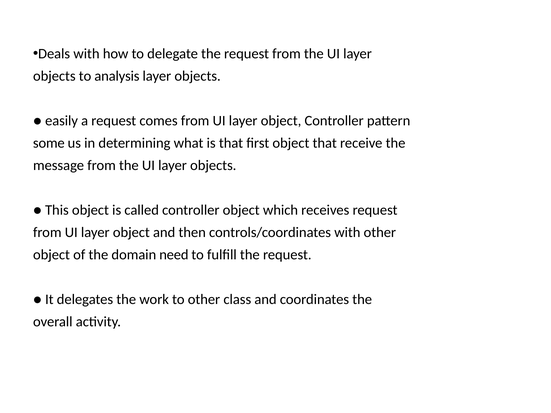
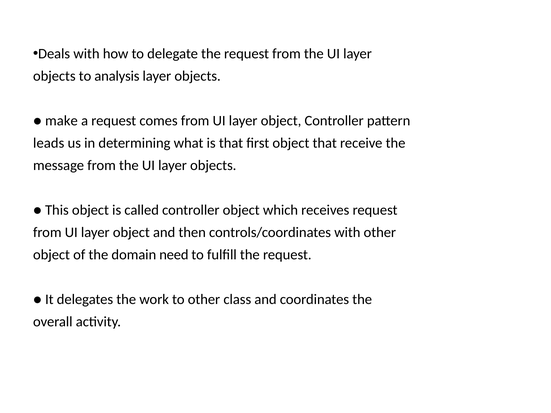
easily: easily -> make
some: some -> leads
